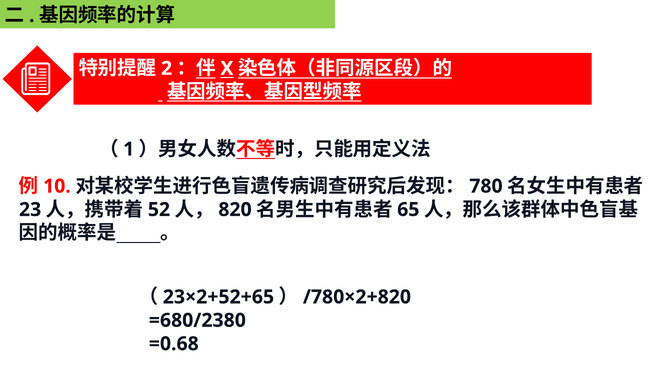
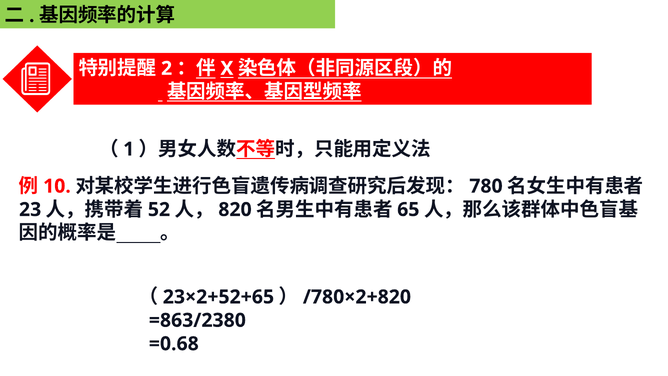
=680/2380: =680/2380 -> =863/2380
